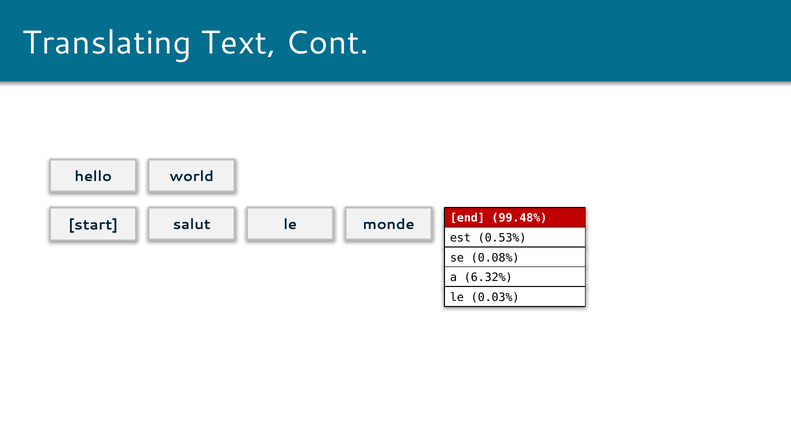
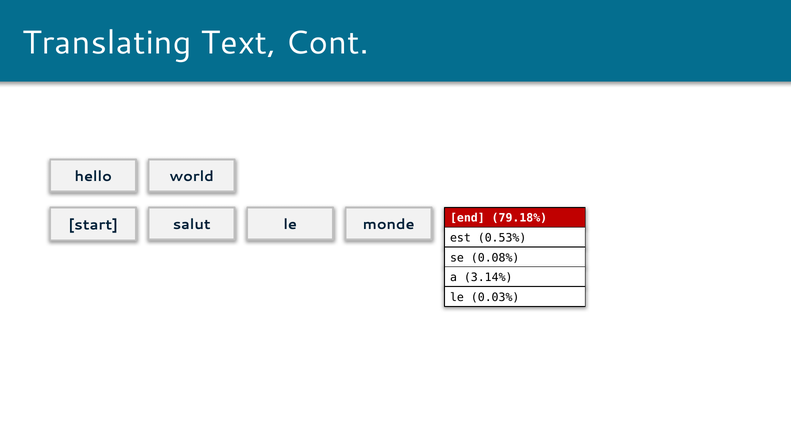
99.48%: 99.48% -> 79.18%
6.32%: 6.32% -> 3.14%
